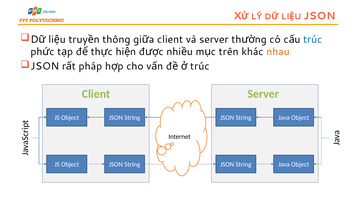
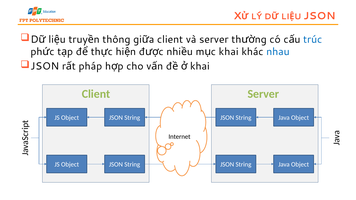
trên at (229, 52): trên -> khai
nhau colour: orange -> blue
trúc at (200, 66): trúc -> khai
